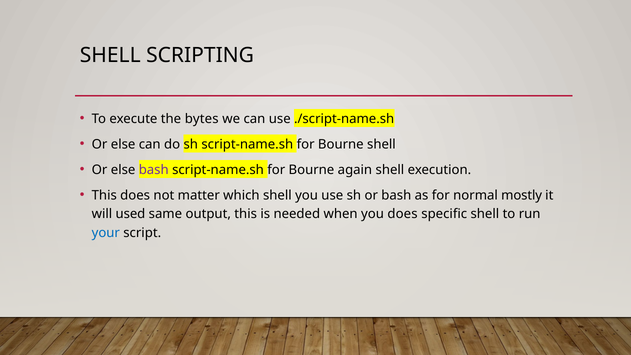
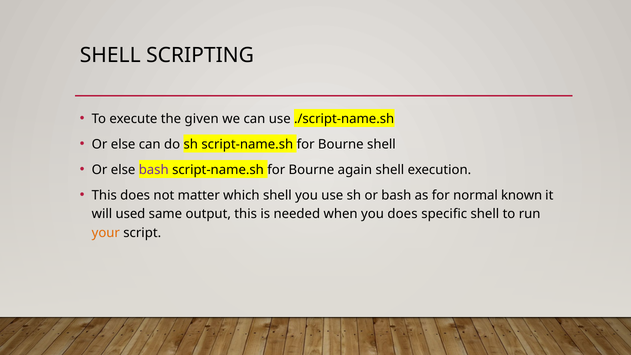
bytes: bytes -> given
mostly: mostly -> known
your colour: blue -> orange
